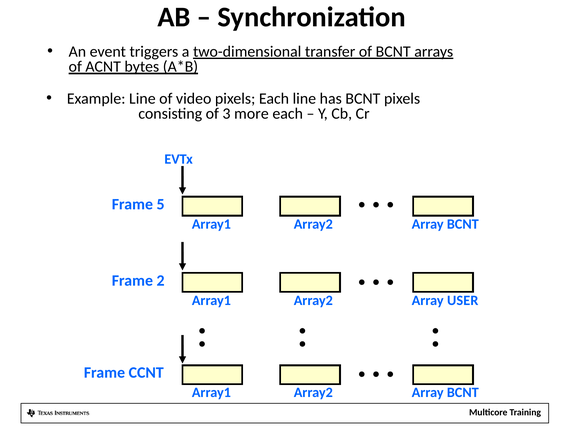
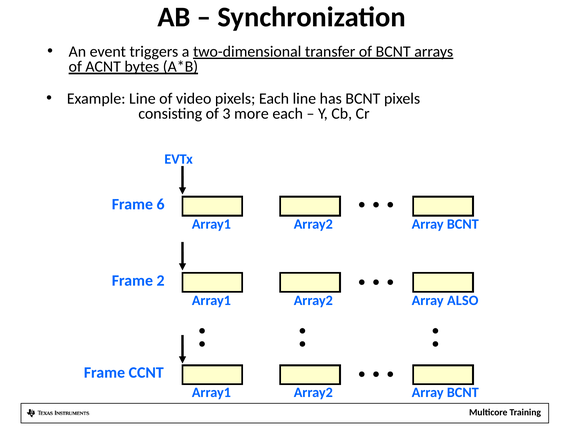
5: 5 -> 6
USER: USER -> ALSO
